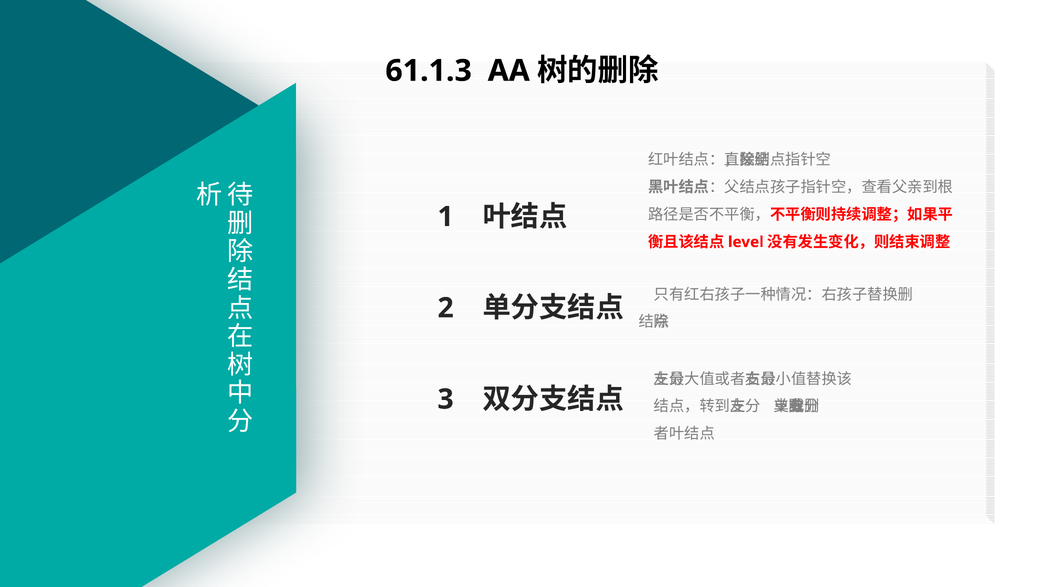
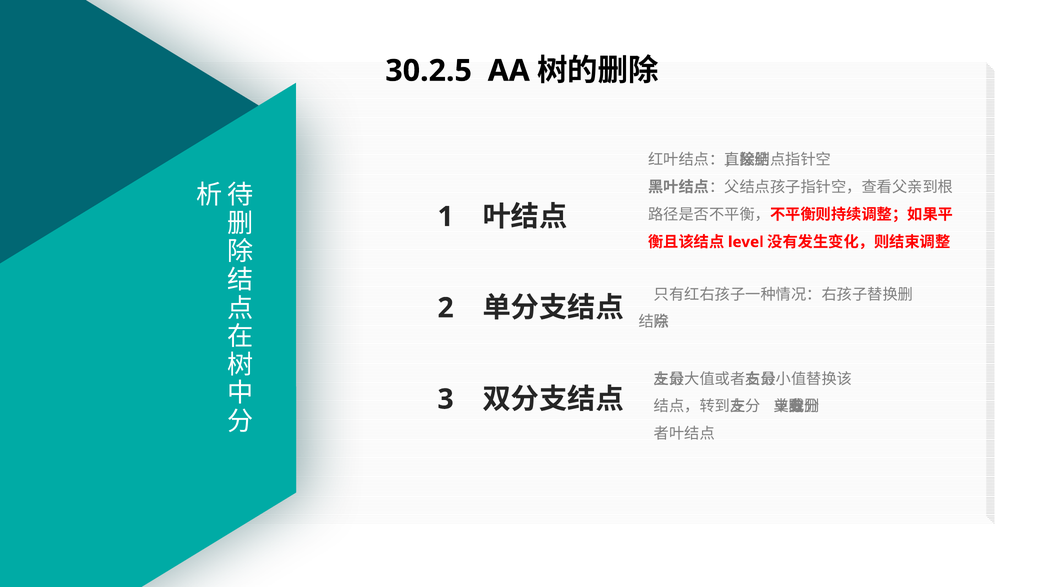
61.1.3: 61.1.3 -> 30.2.5
